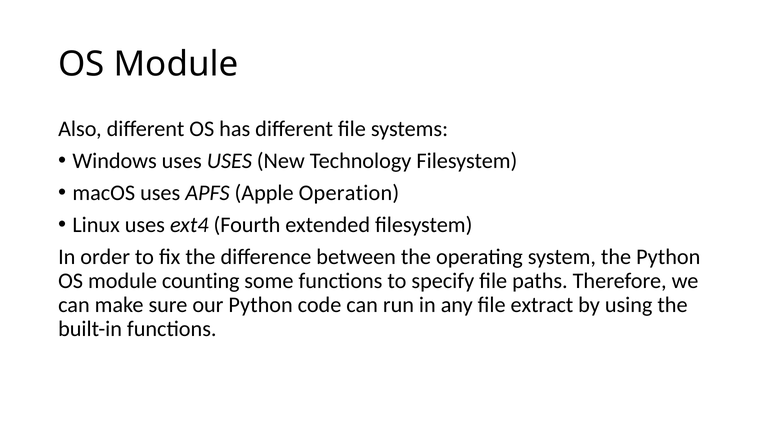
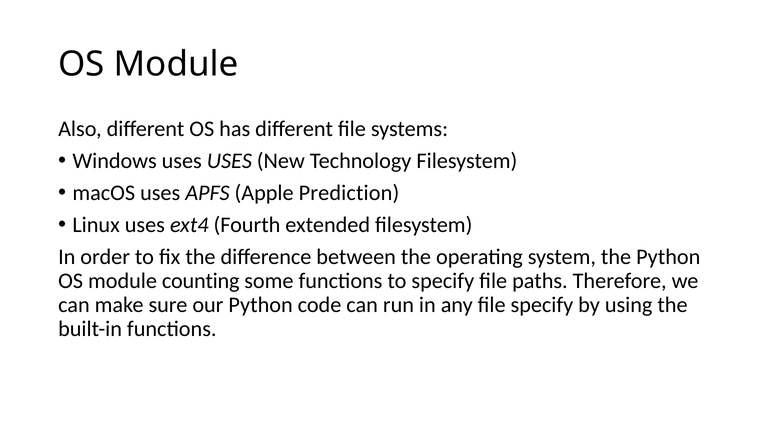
Operation: Operation -> Prediction
file extract: extract -> specify
